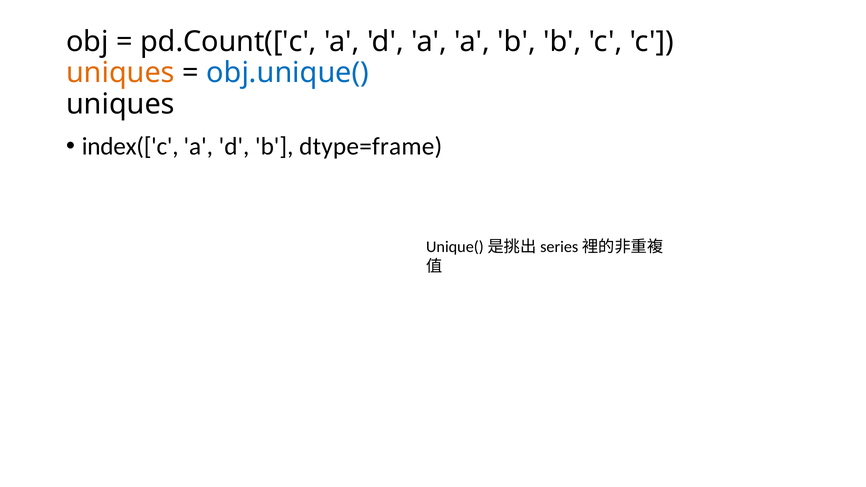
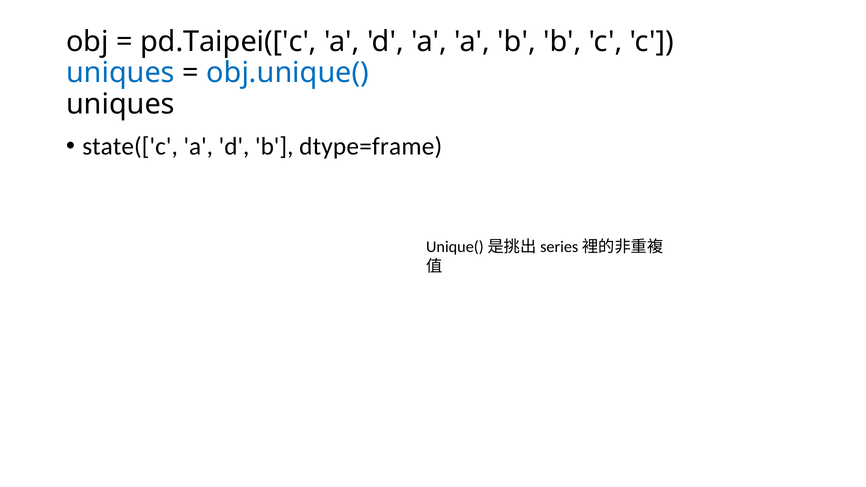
pd.Count(['c: pd.Count(['c -> pd.Taipei(['c
uniques at (120, 73) colour: orange -> blue
index(['c: index(['c -> state(['c
